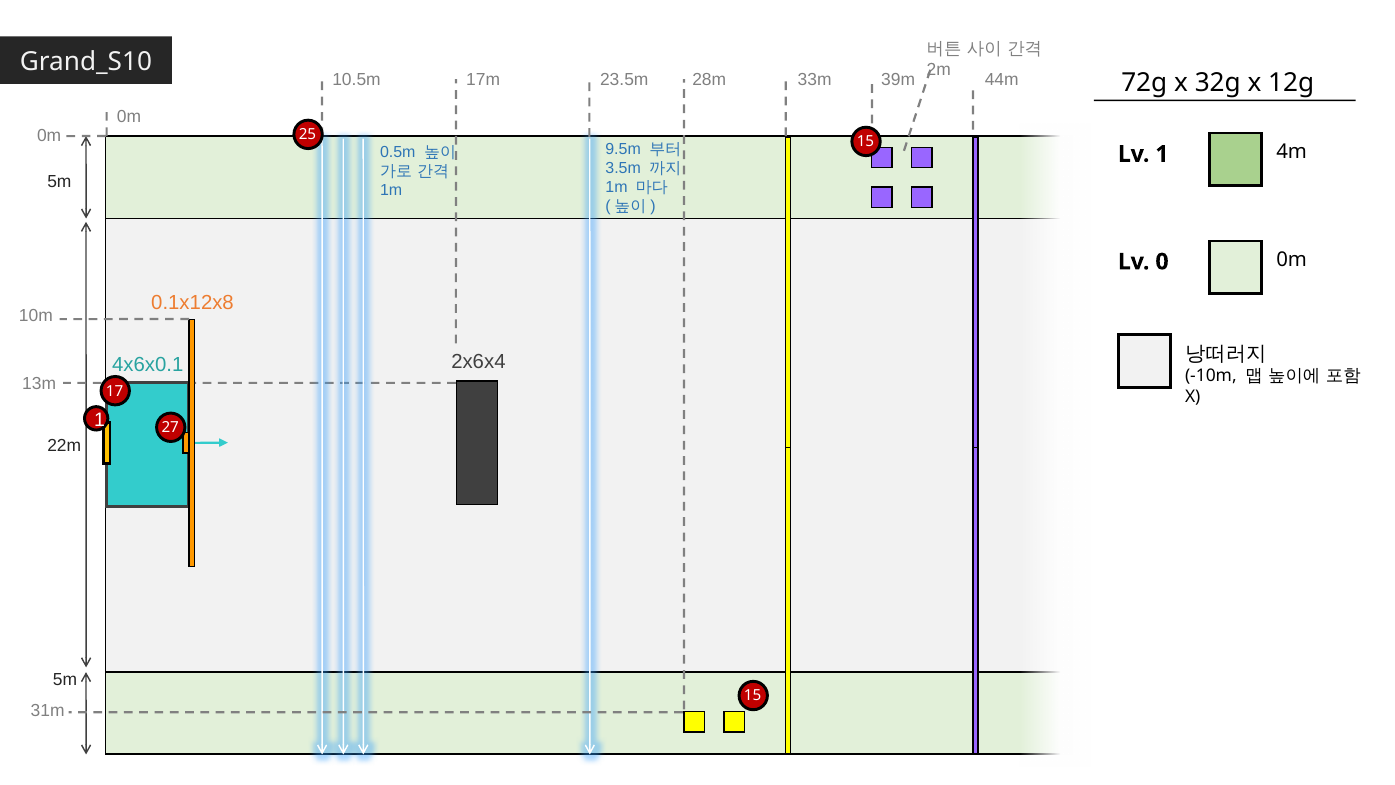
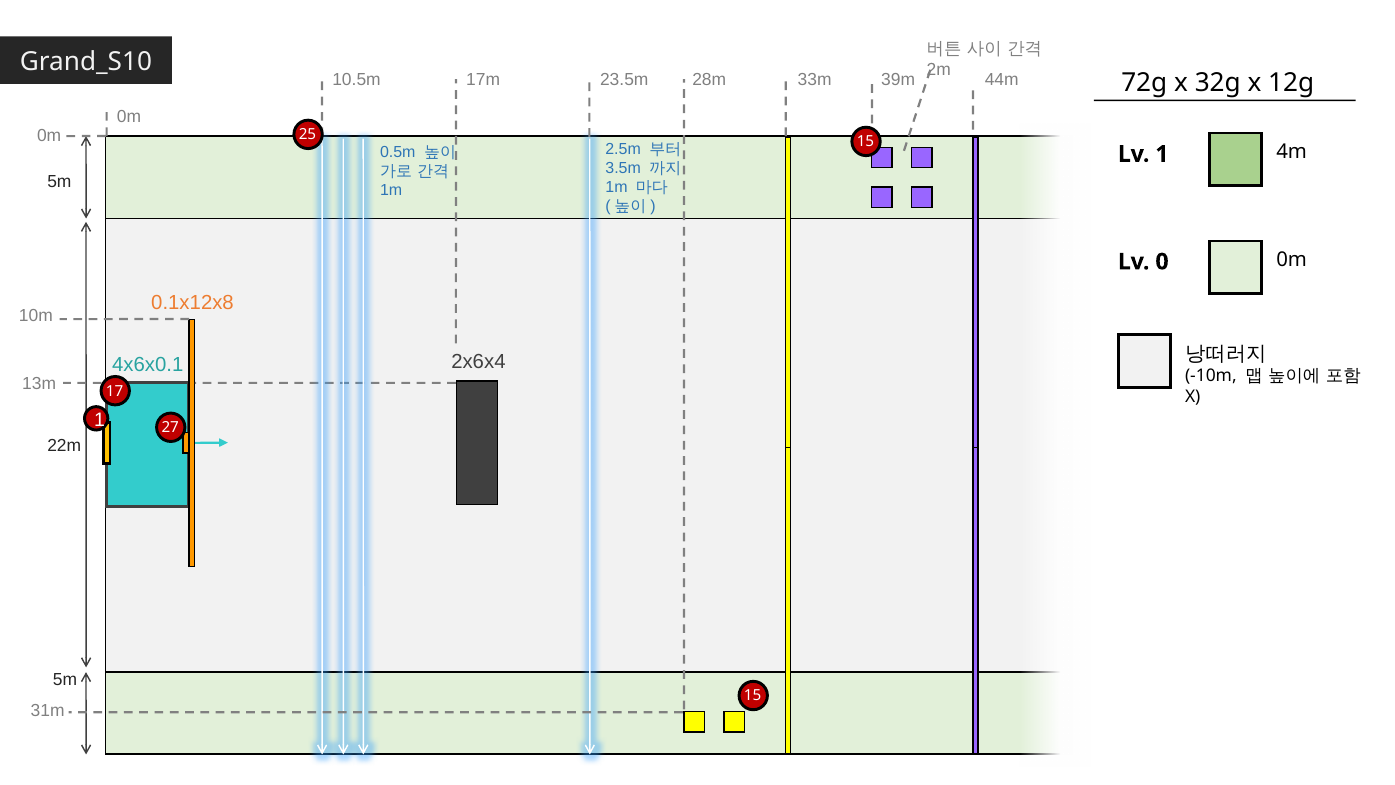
9.5m: 9.5m -> 2.5m
